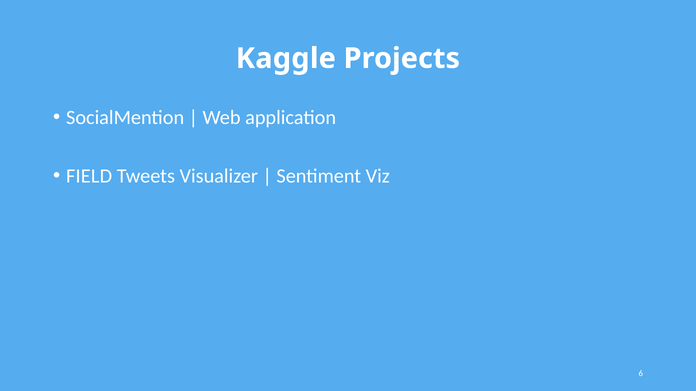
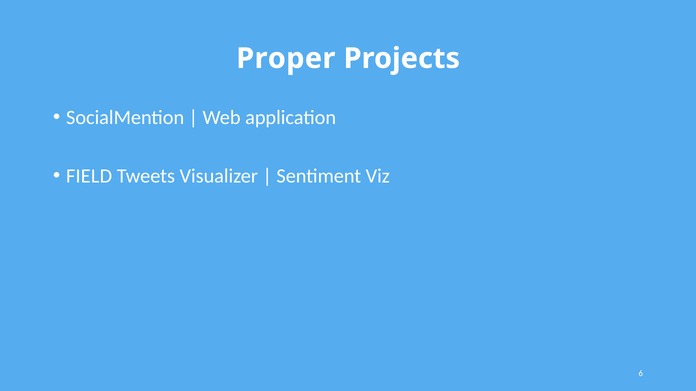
Kaggle: Kaggle -> Proper
